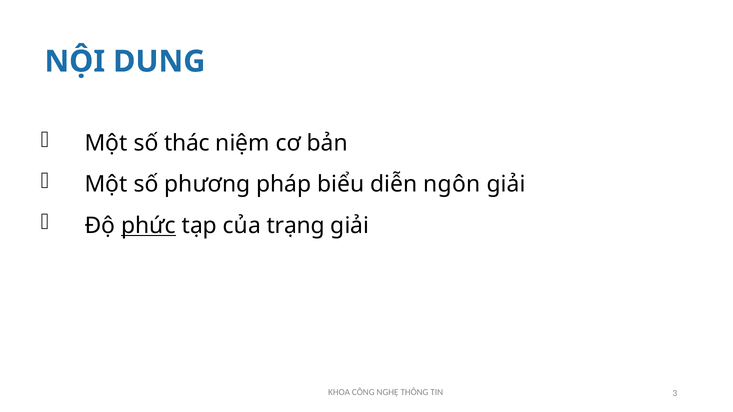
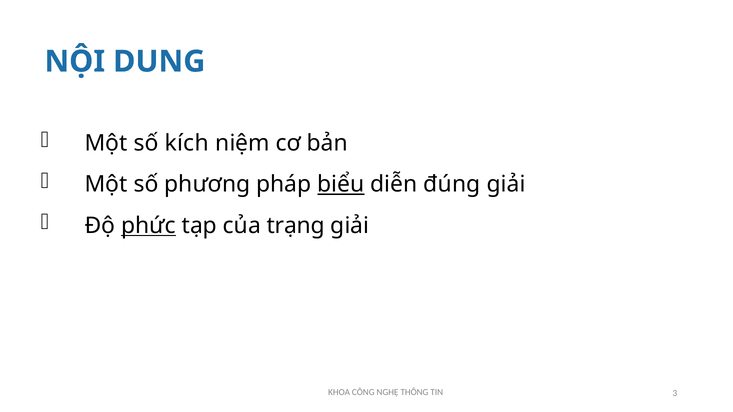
thác: thác -> kích
biểu underline: none -> present
ngôn: ngôn -> đúng
